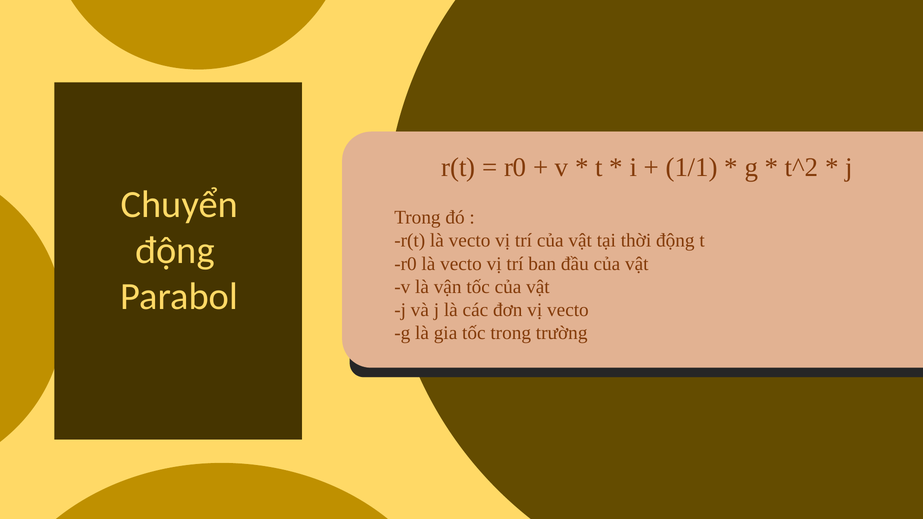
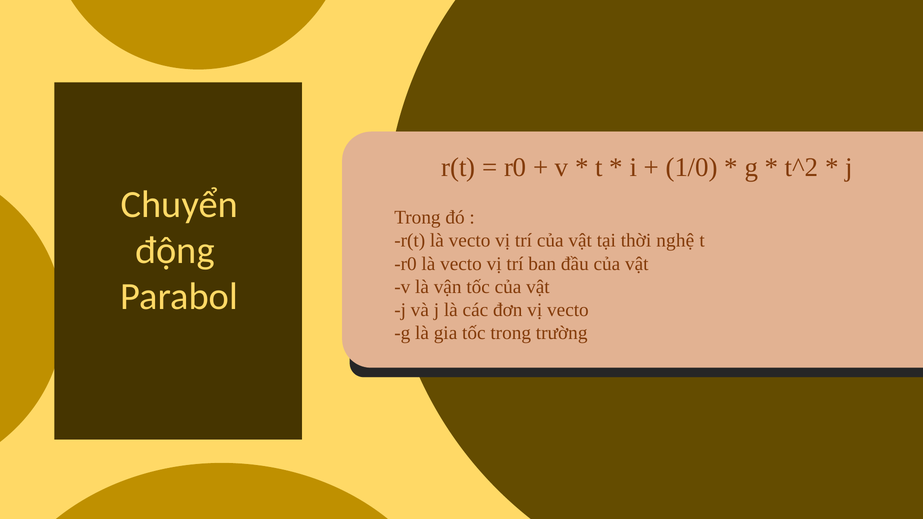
1/1: 1/1 -> 1/0
thời động: động -> nghệ
